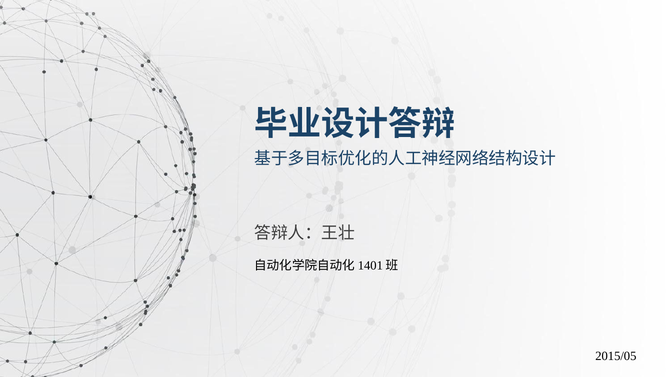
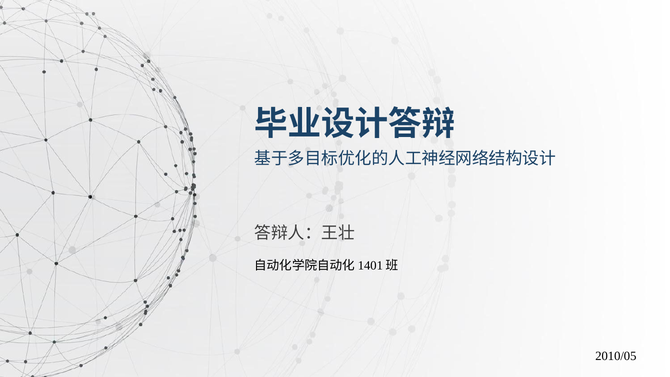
2015/05: 2015/05 -> 2010/05
